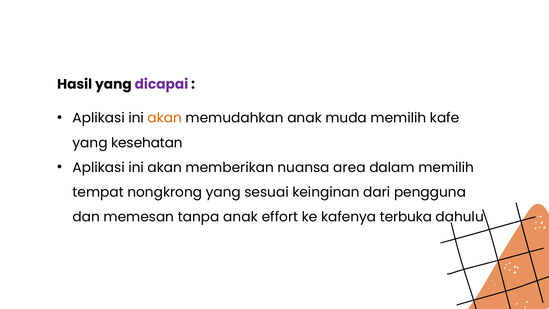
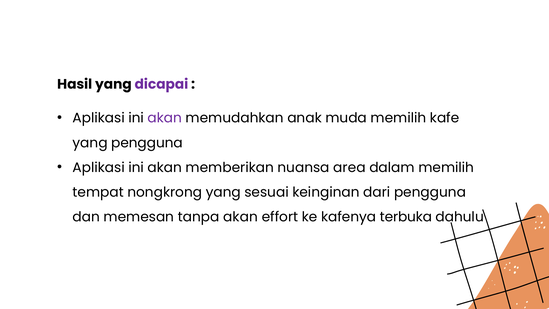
akan at (165, 118) colour: orange -> purple
yang kesehatan: kesehatan -> pengguna
tanpa anak: anak -> akan
